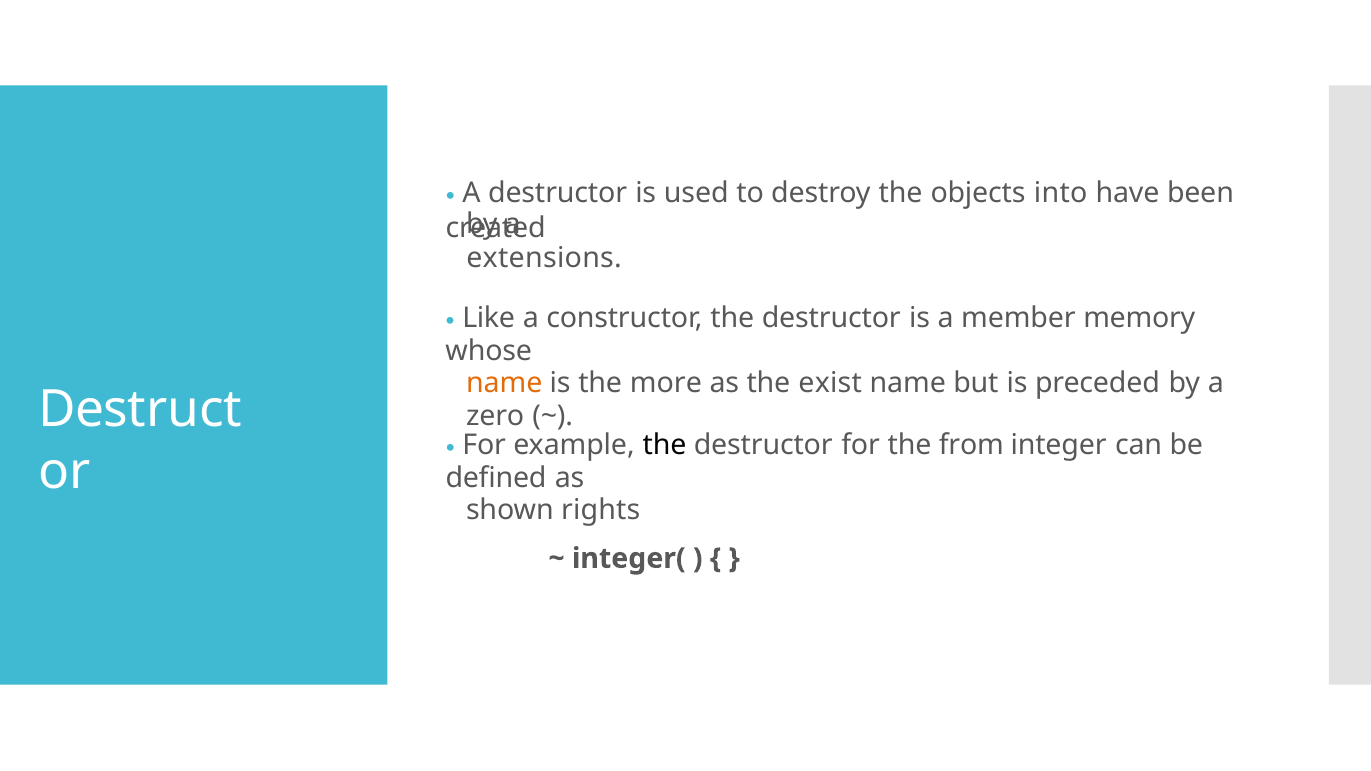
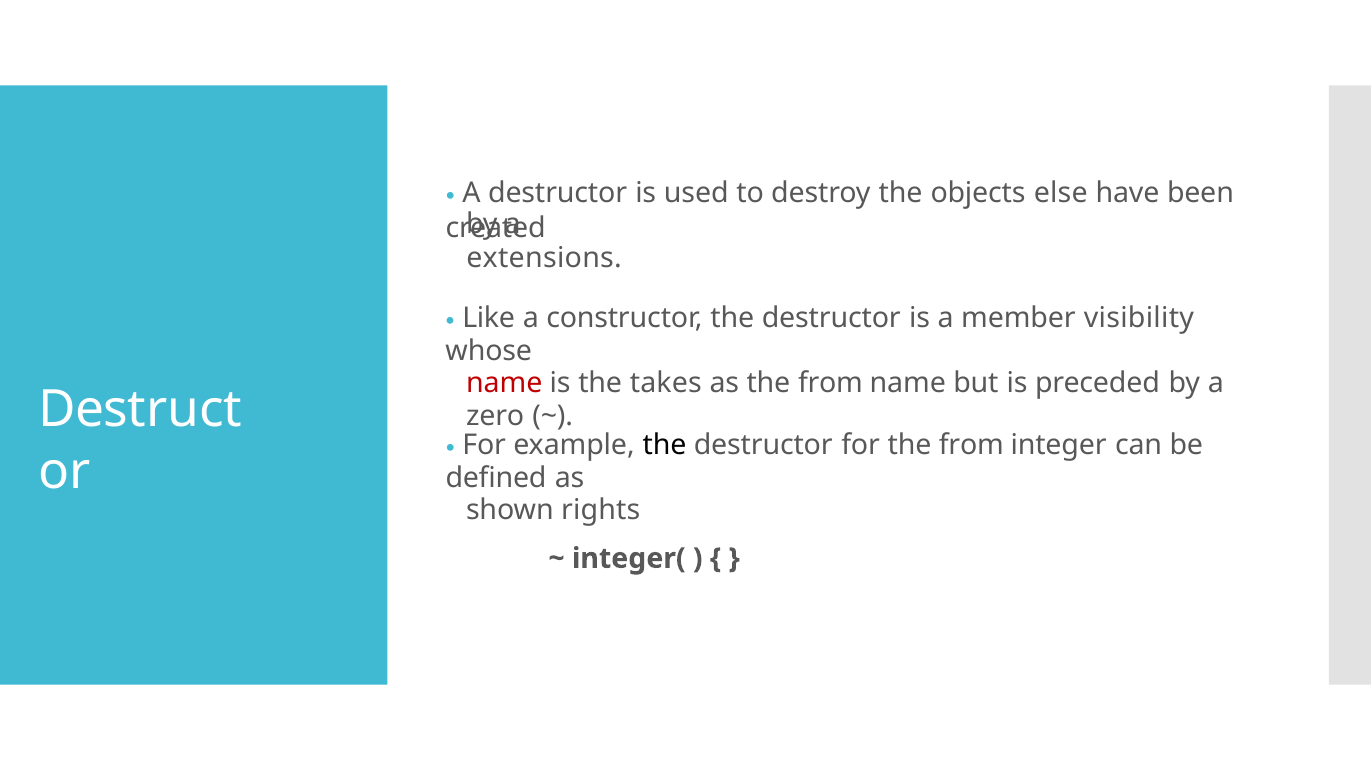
into: into -> else
memory: memory -> visibility
name at (504, 384) colour: orange -> red
more: more -> takes
as the exist: exist -> from
